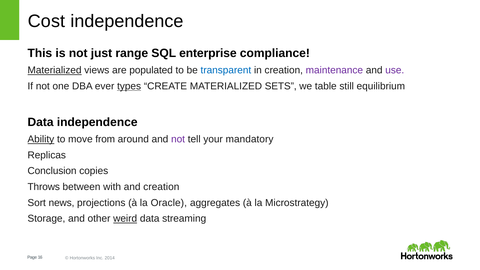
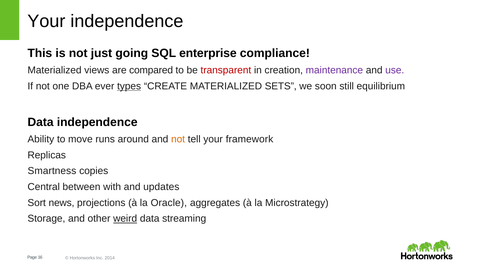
Cost at (46, 21): Cost -> Your
range: range -> going
Materialized at (55, 70) underline: present -> none
populated: populated -> compared
transparent colour: blue -> red
table: table -> soon
Ability underline: present -> none
from: from -> runs
not at (178, 139) colour: purple -> orange
mandatory: mandatory -> framework
Conclusion: Conclusion -> Smartness
Throws: Throws -> Central
and creation: creation -> updates
